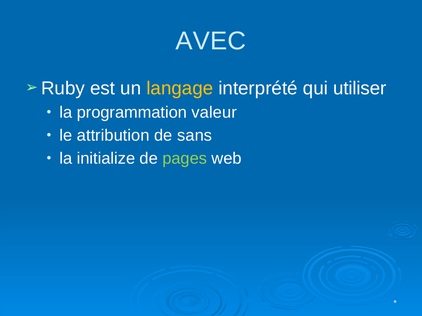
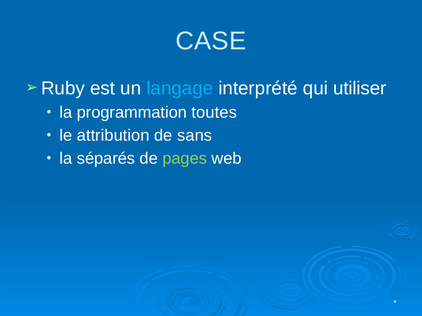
AVEC: AVEC -> CASE
langage colour: yellow -> light blue
valeur: valeur -> toutes
initialize: initialize -> séparés
